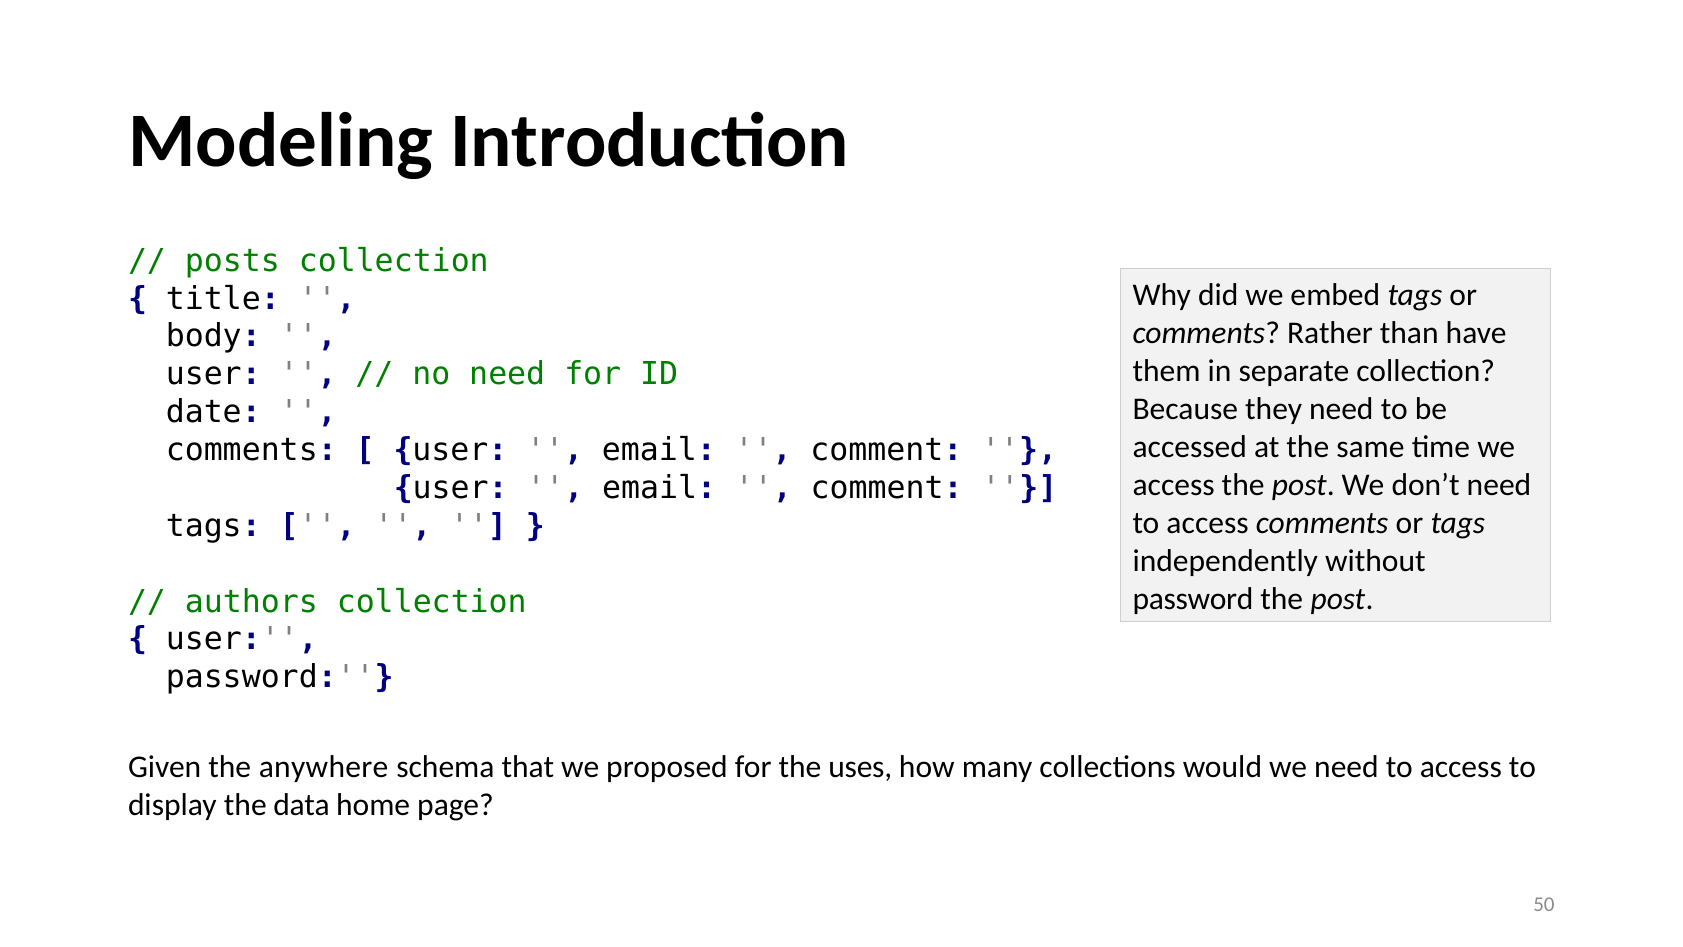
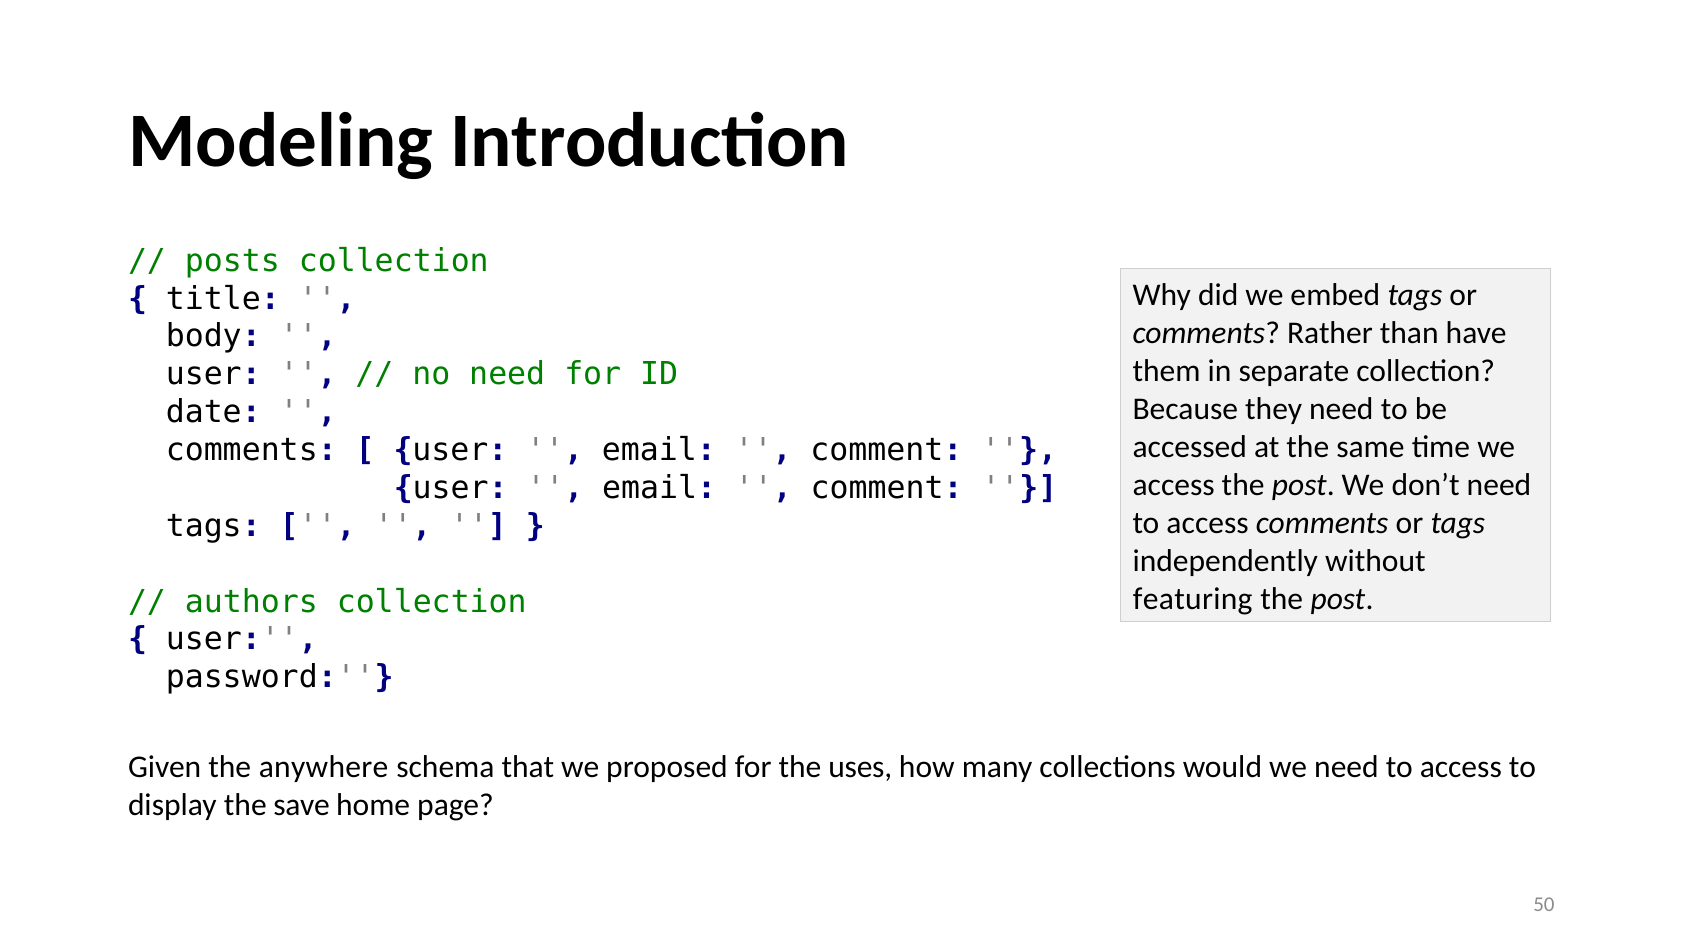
password at (1193, 598): password -> featuring
data: data -> save
